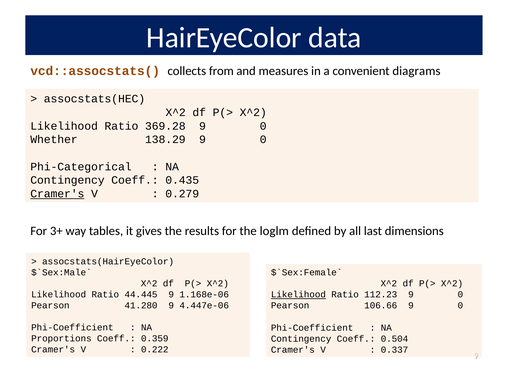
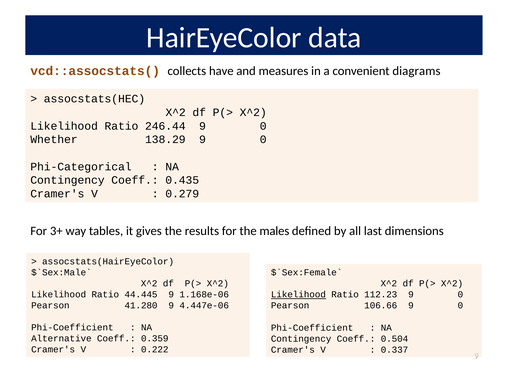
from: from -> have
369.28: 369.28 -> 246.44
Cramer's at (57, 194) underline: present -> none
loglm: loglm -> males
Proportions: Proportions -> Alternative
